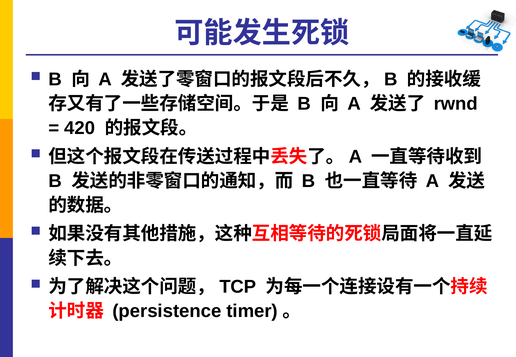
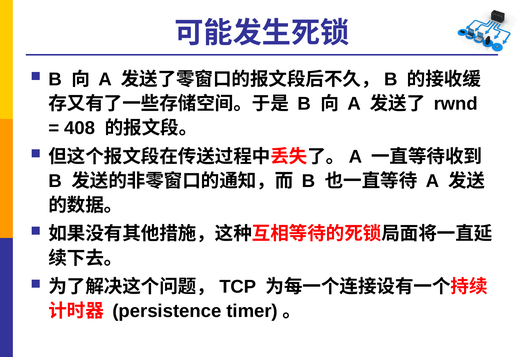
420: 420 -> 408
